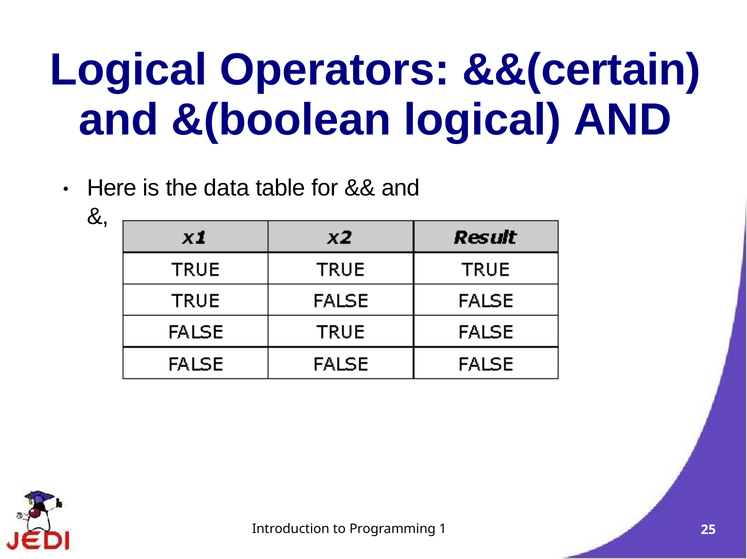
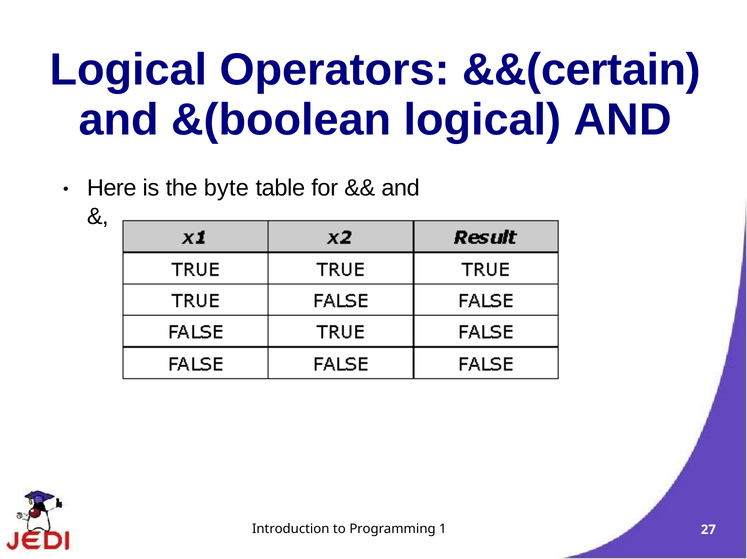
data: data -> byte
25: 25 -> 27
